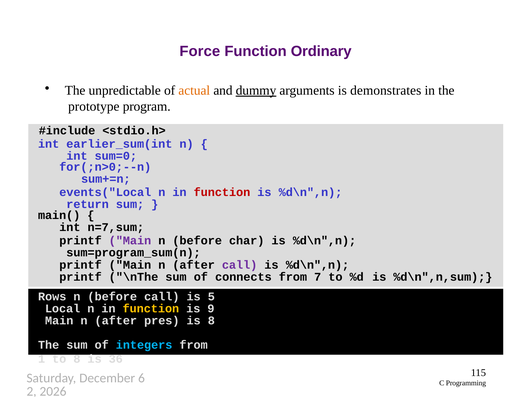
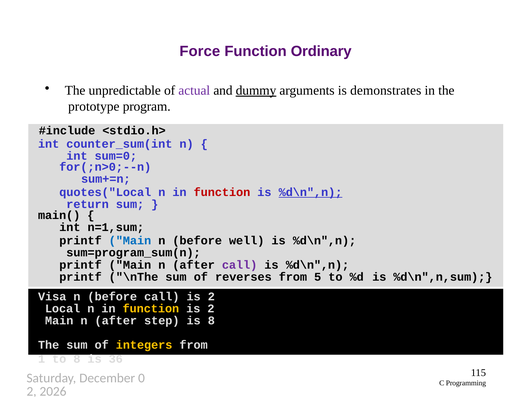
actual colour: orange -> purple
earlier_sum(int: earlier_sum(int -> counter_sum(int
events("Local: events("Local -> quotes("Local
%d\n",n at (311, 192) underline: none -> present
n=7,sum: n=7,sum -> n=1,sum
Main at (130, 241) colour: purple -> blue
char: char -> well
connects: connects -> reverses
7: 7 -> 5
Rows: Rows -> Visa
call is 5: 5 -> 2
9 at (211, 308): 9 -> 2
pres: pres -> step
integers colour: light blue -> yellow
6: 6 -> 0
